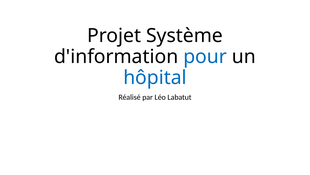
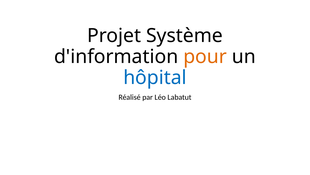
pour colour: blue -> orange
